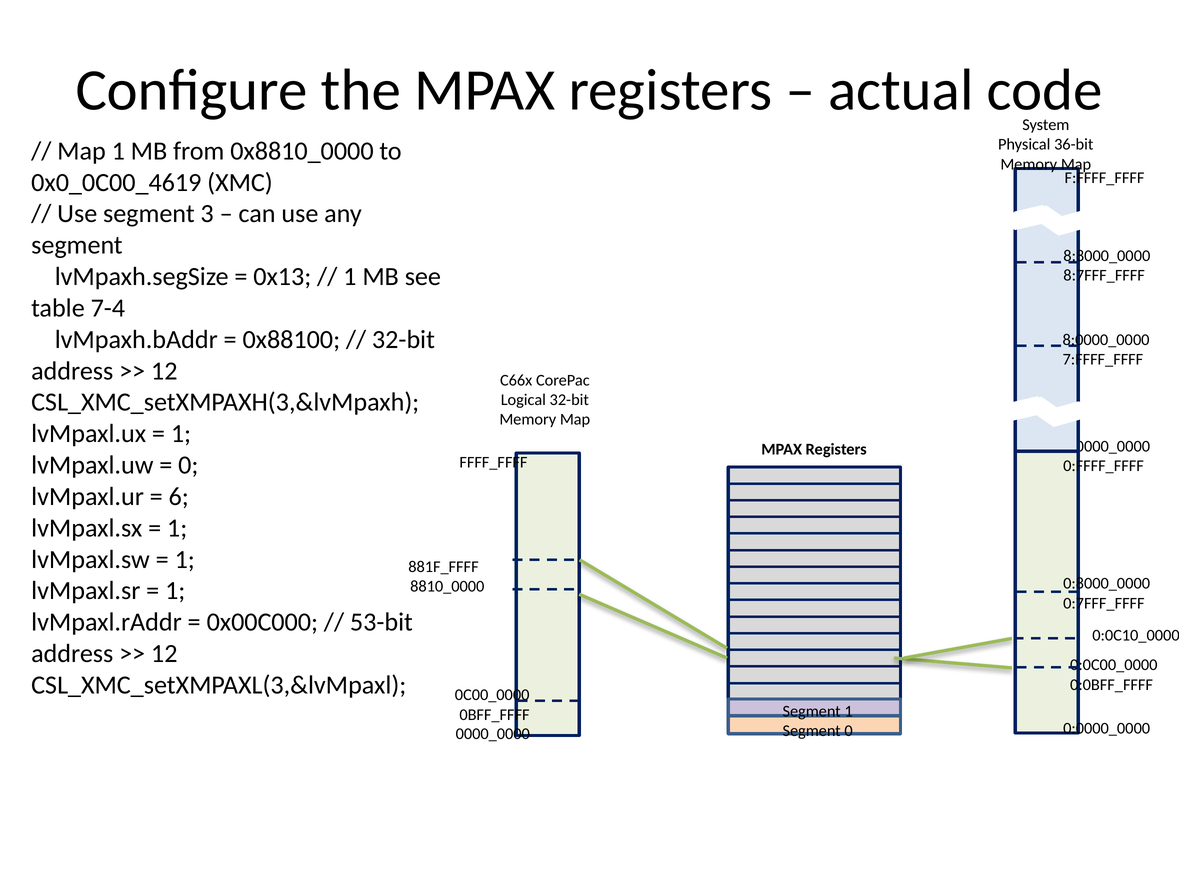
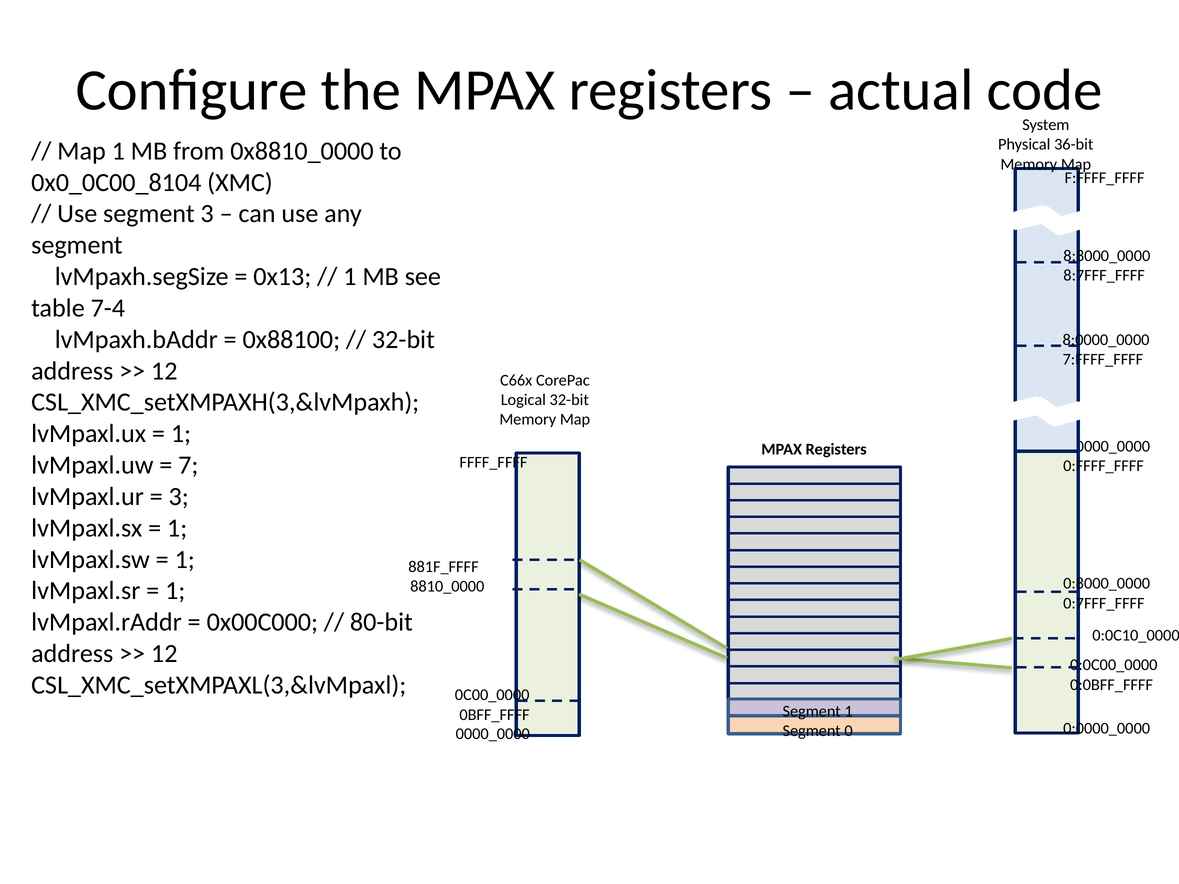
0x0_0C00_4619: 0x0_0C00_4619 -> 0x0_0C00_8104
0 at (188, 465): 0 -> 7
6 at (179, 497): 6 -> 3
53-bit: 53-bit -> 80-bit
